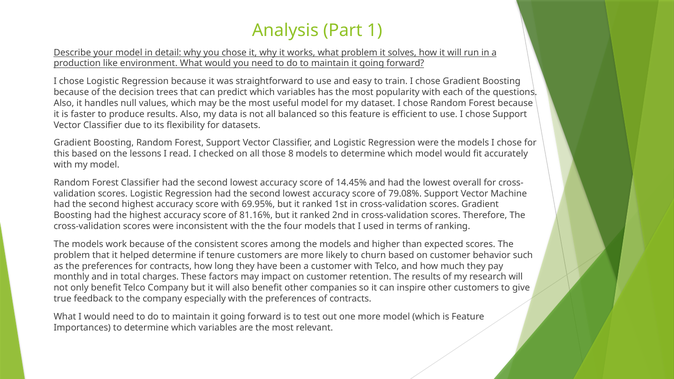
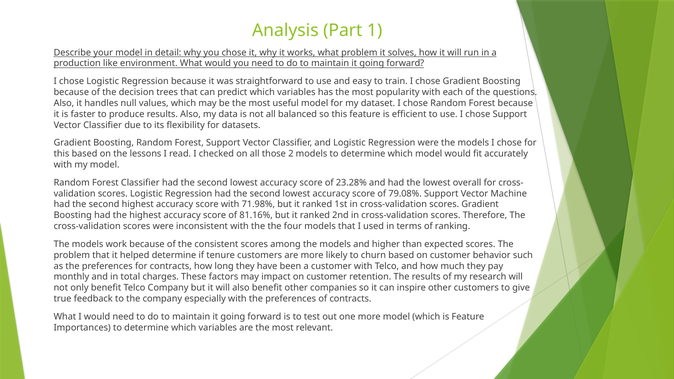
8: 8 -> 2
14.45%: 14.45% -> 23.28%
69.95%: 69.95% -> 71.98%
